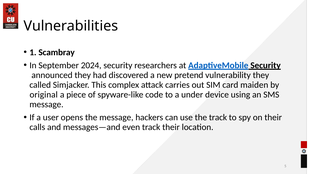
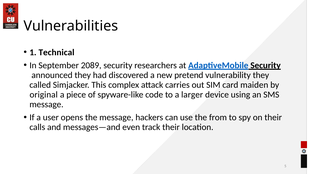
Scambray: Scambray -> Technical
2024: 2024 -> 2089
under: under -> larger
the track: track -> from
